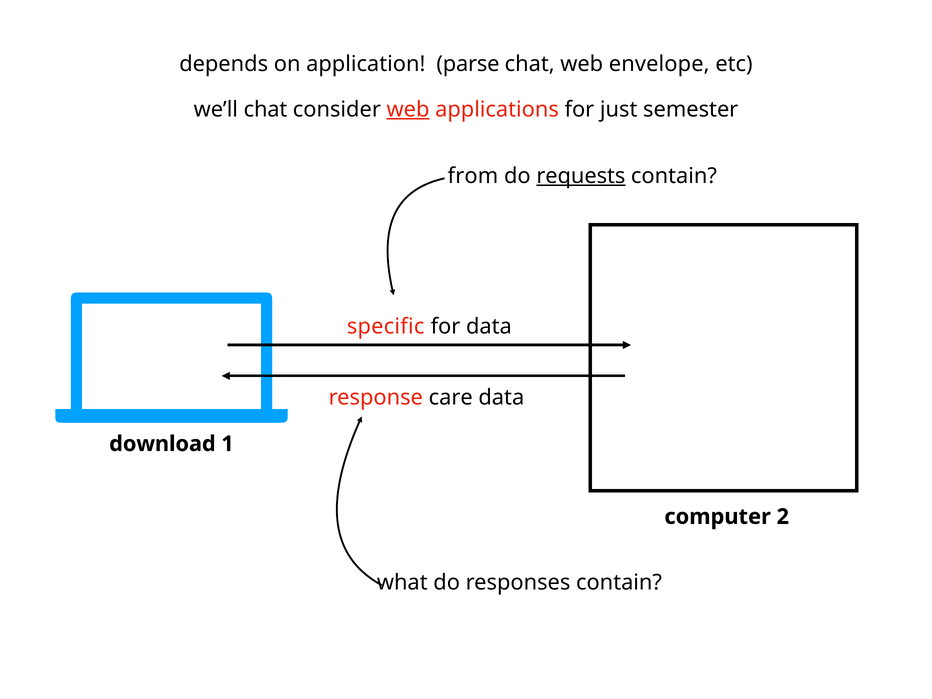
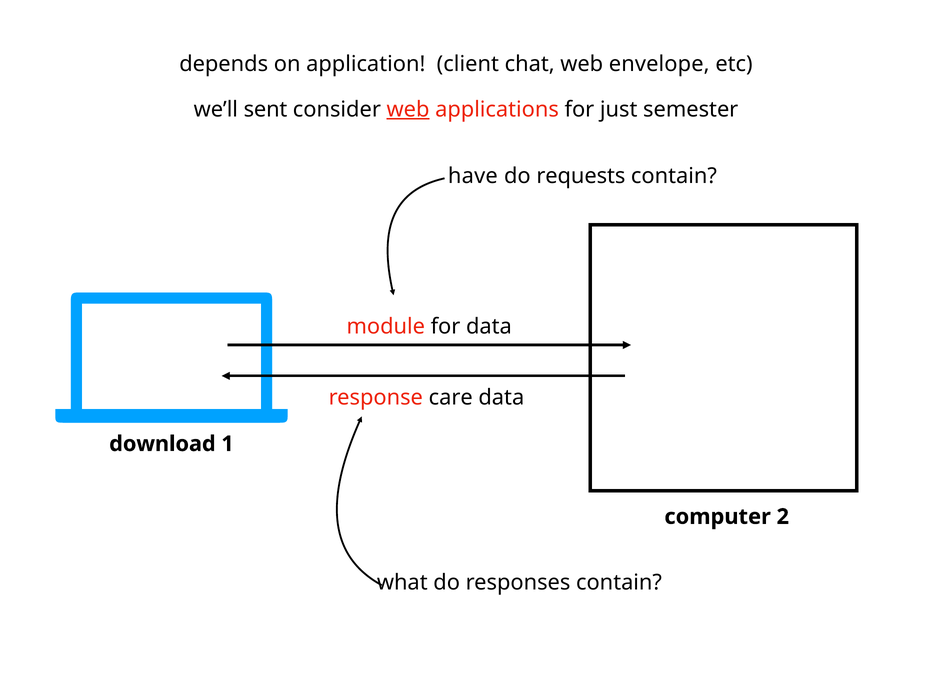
parse: parse -> client
we’ll chat: chat -> sent
from: from -> have
requests underline: present -> none
specific: specific -> module
